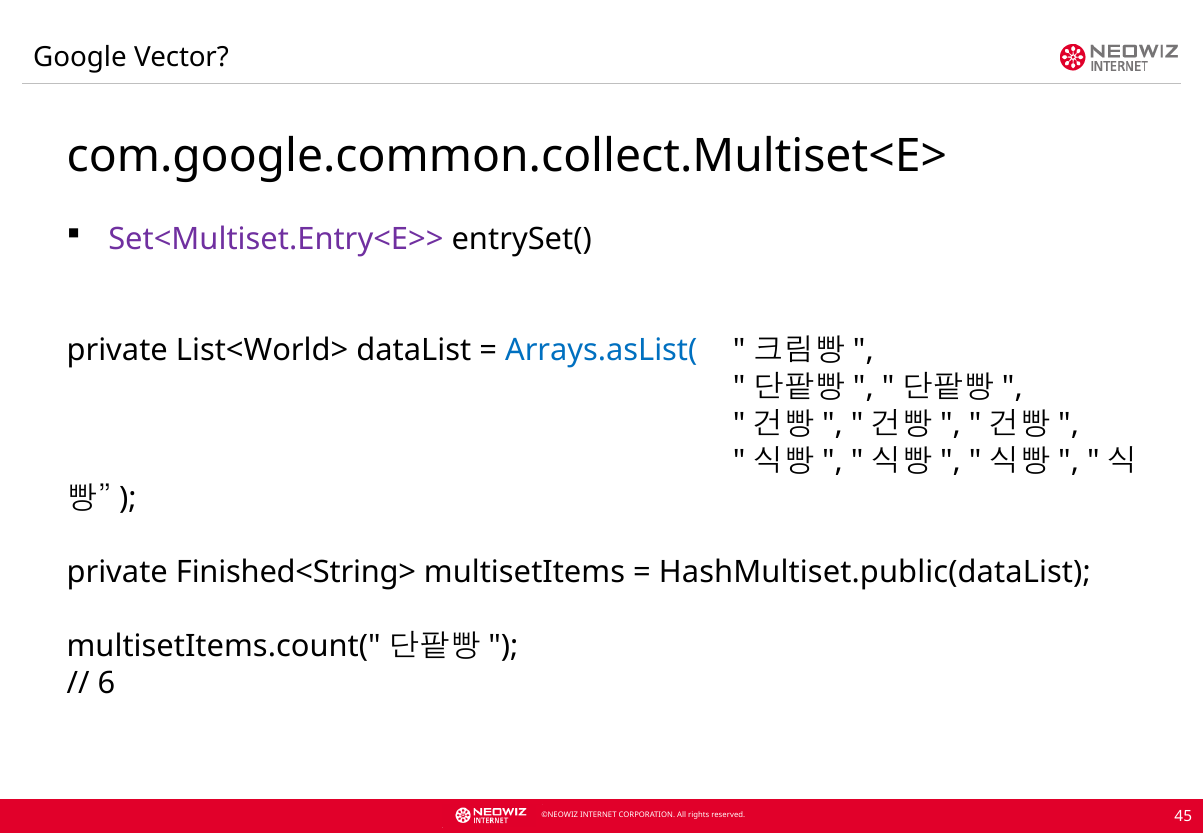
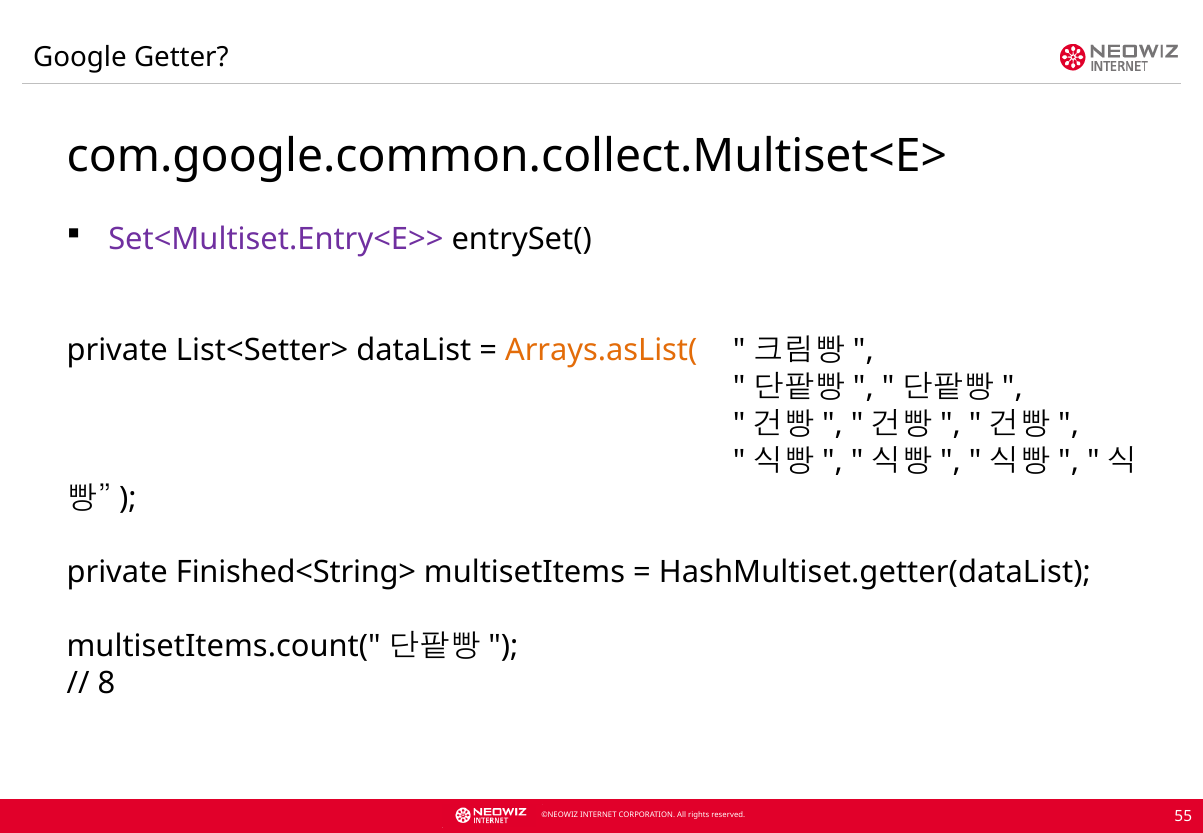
Vector: Vector -> Getter
List<World>: List<World> -> List<Setter>
Arrays.asList( colour: blue -> orange
HashMultiset.public(dataList: HashMultiset.public(dataList -> HashMultiset.getter(dataList
6: 6 -> 8
45: 45 -> 55
